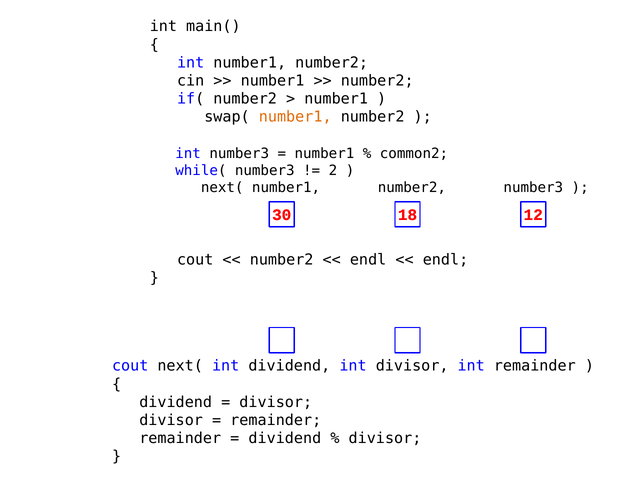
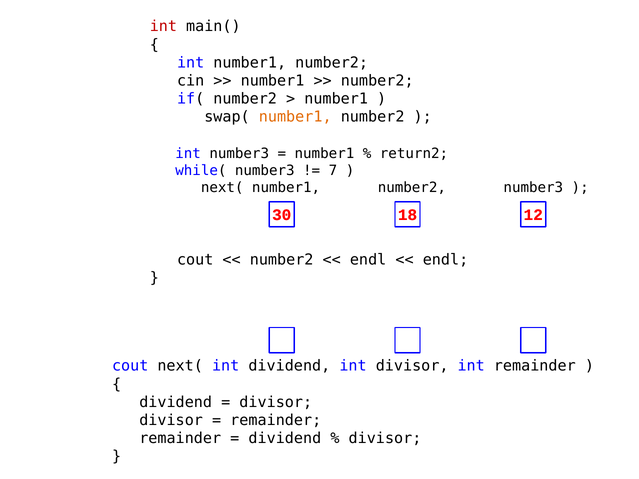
int at (163, 26) colour: black -> red
common2: common2 -> return2
2: 2 -> 7
